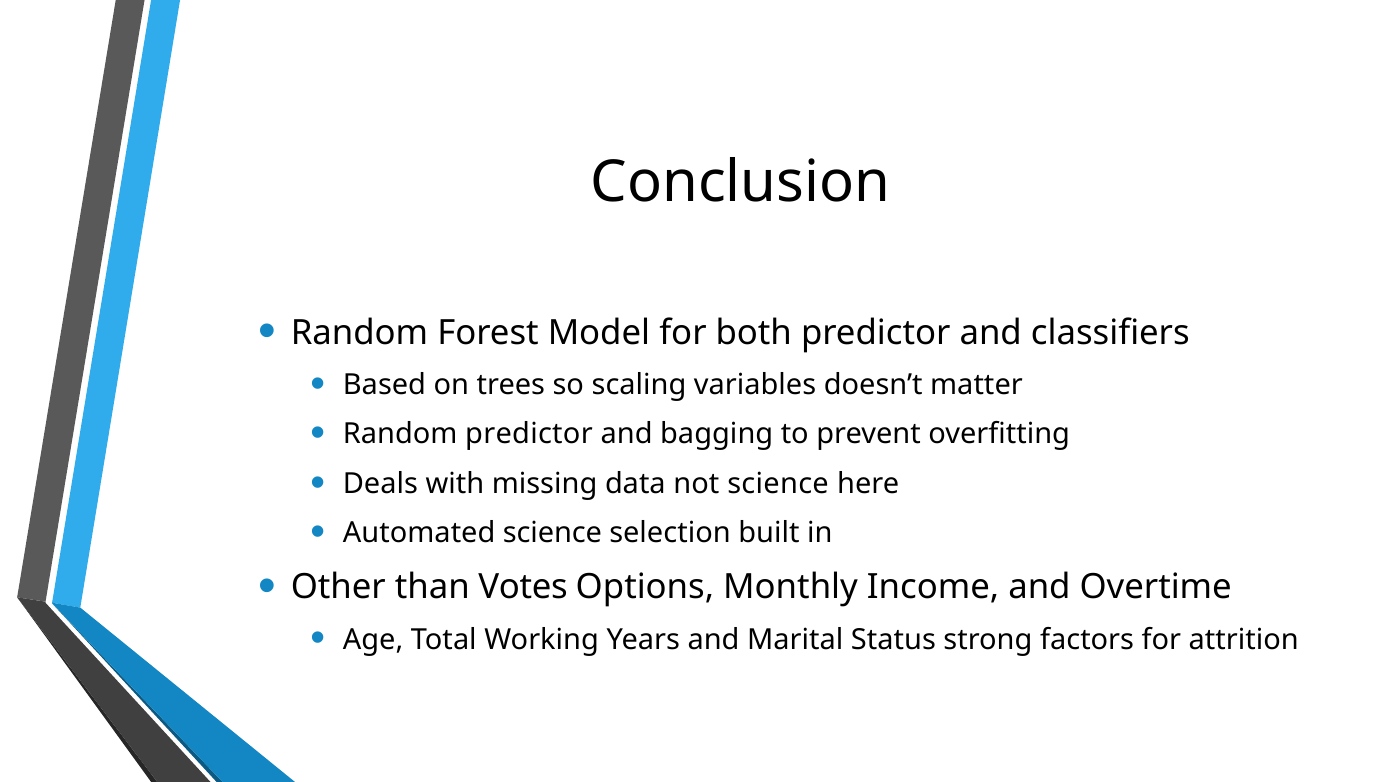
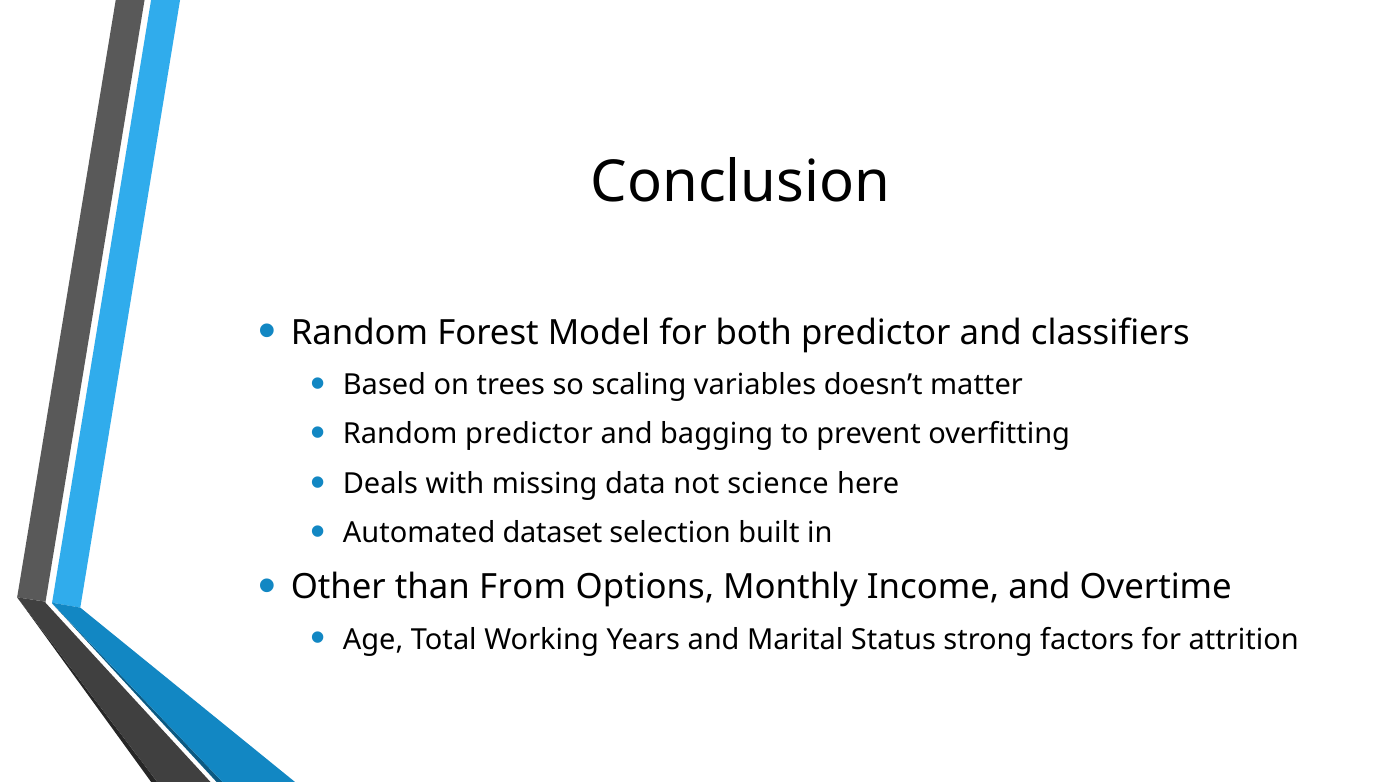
Automated science: science -> dataset
Votes: Votes -> From
